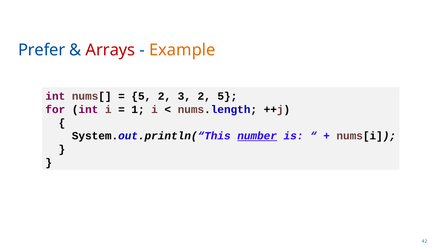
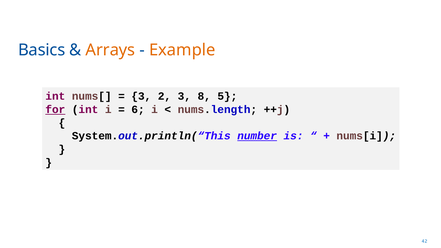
Prefer: Prefer -> Basics
Arrays colour: red -> orange
5 at (141, 96): 5 -> 3
3 2: 2 -> 8
for underline: none -> present
1: 1 -> 6
